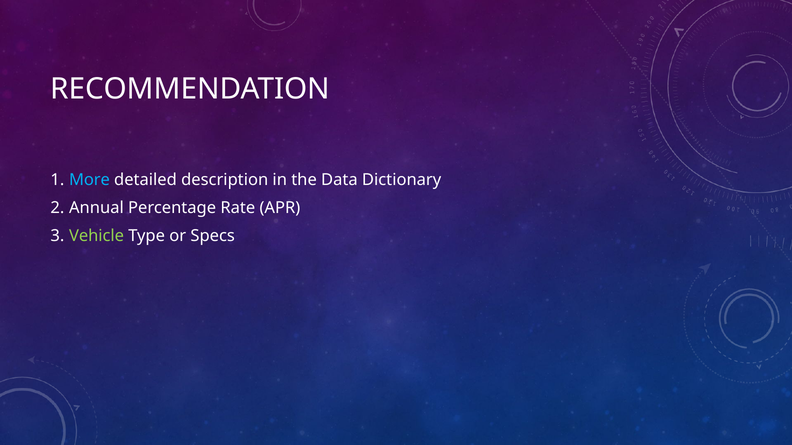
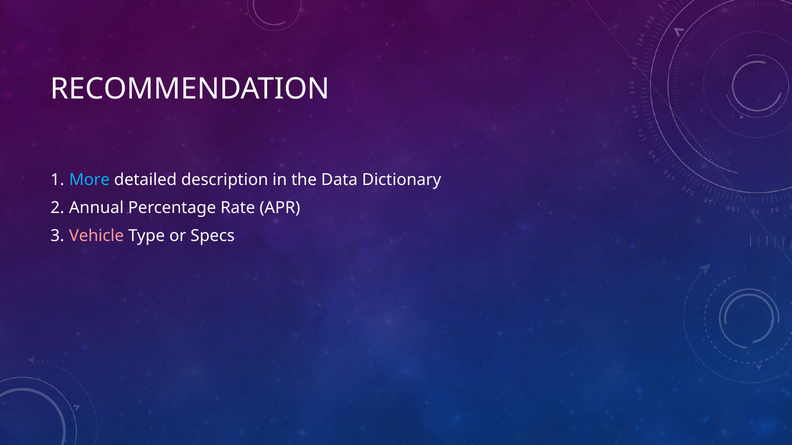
Vehicle colour: light green -> pink
